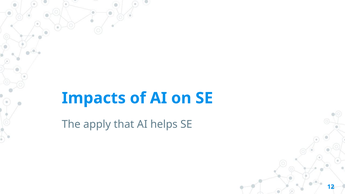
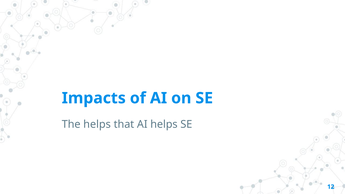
The apply: apply -> helps
